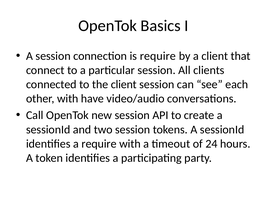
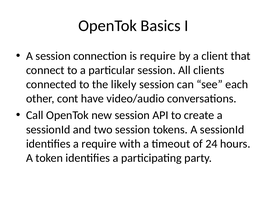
the client: client -> likely
other with: with -> cont
